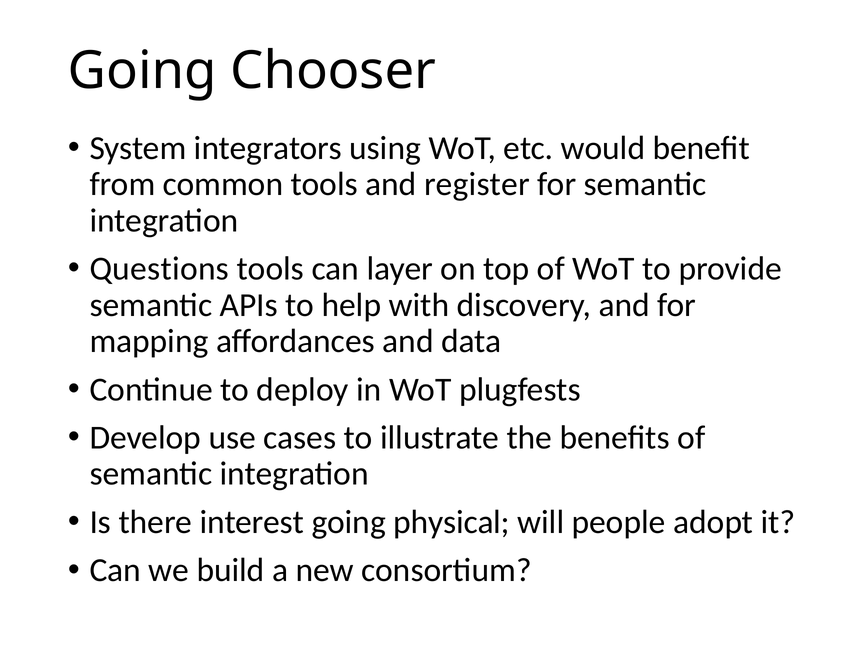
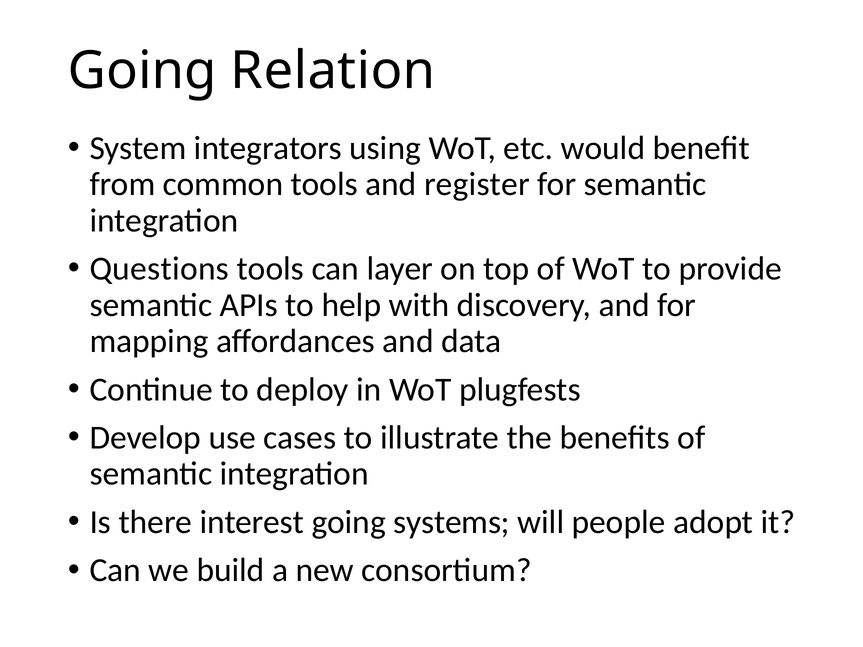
Chooser: Chooser -> Relation
physical: physical -> systems
